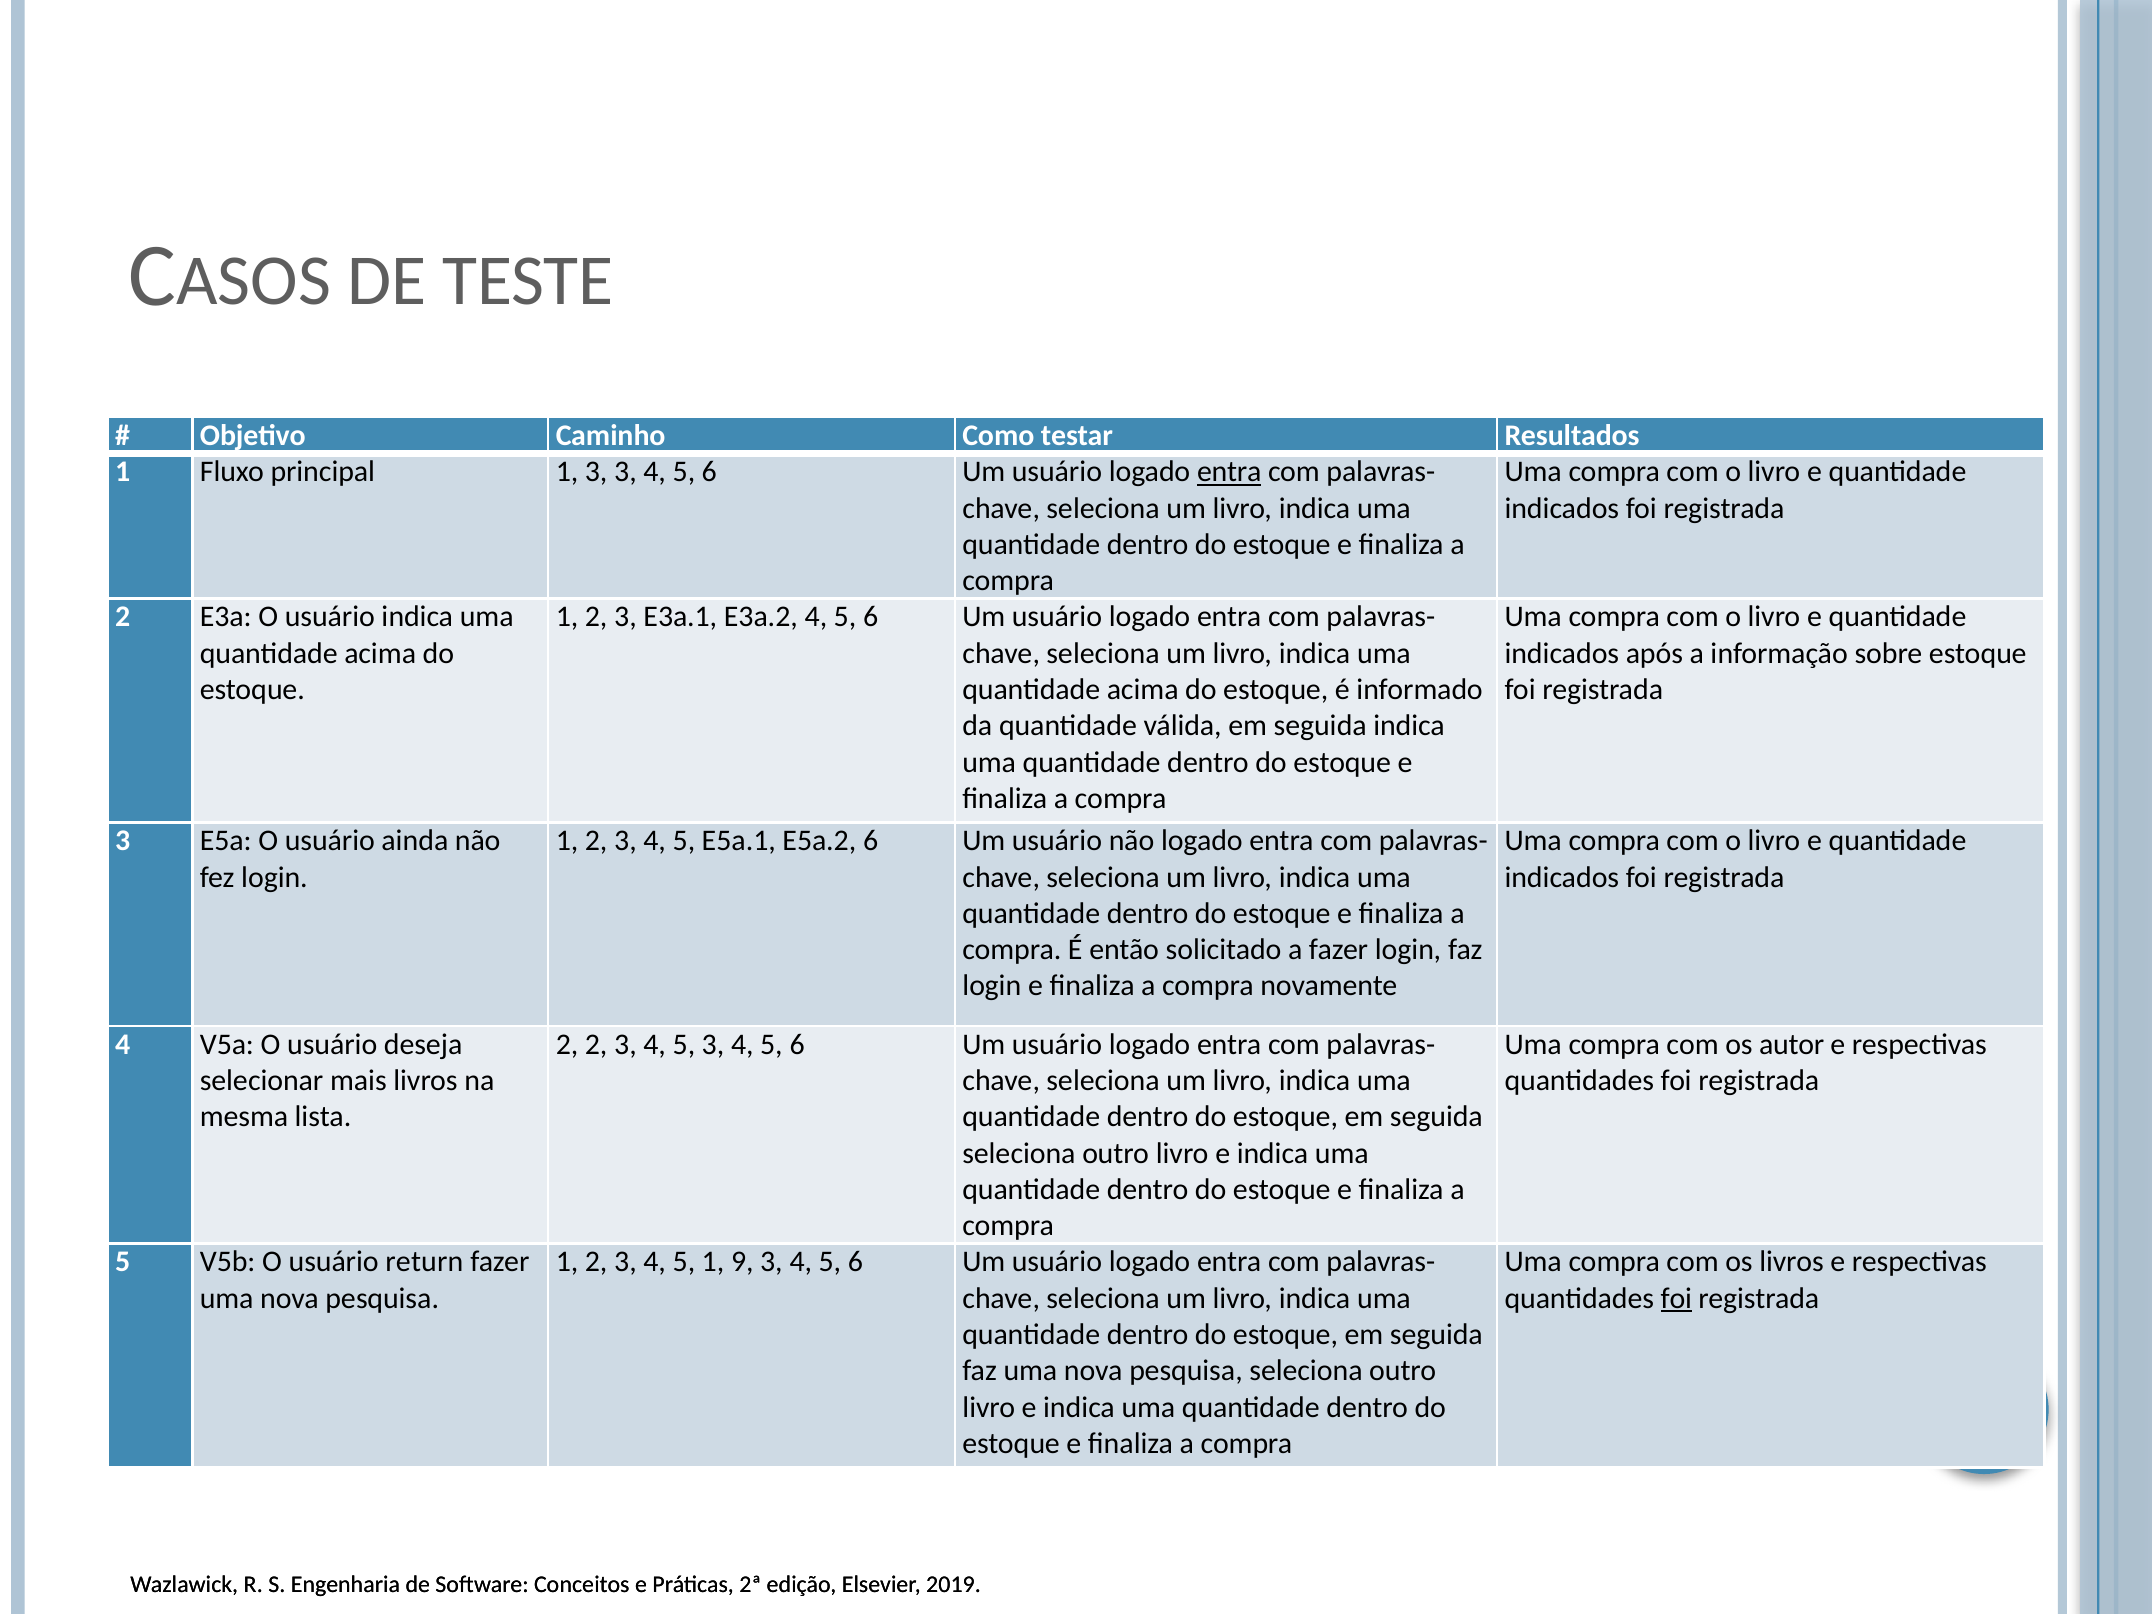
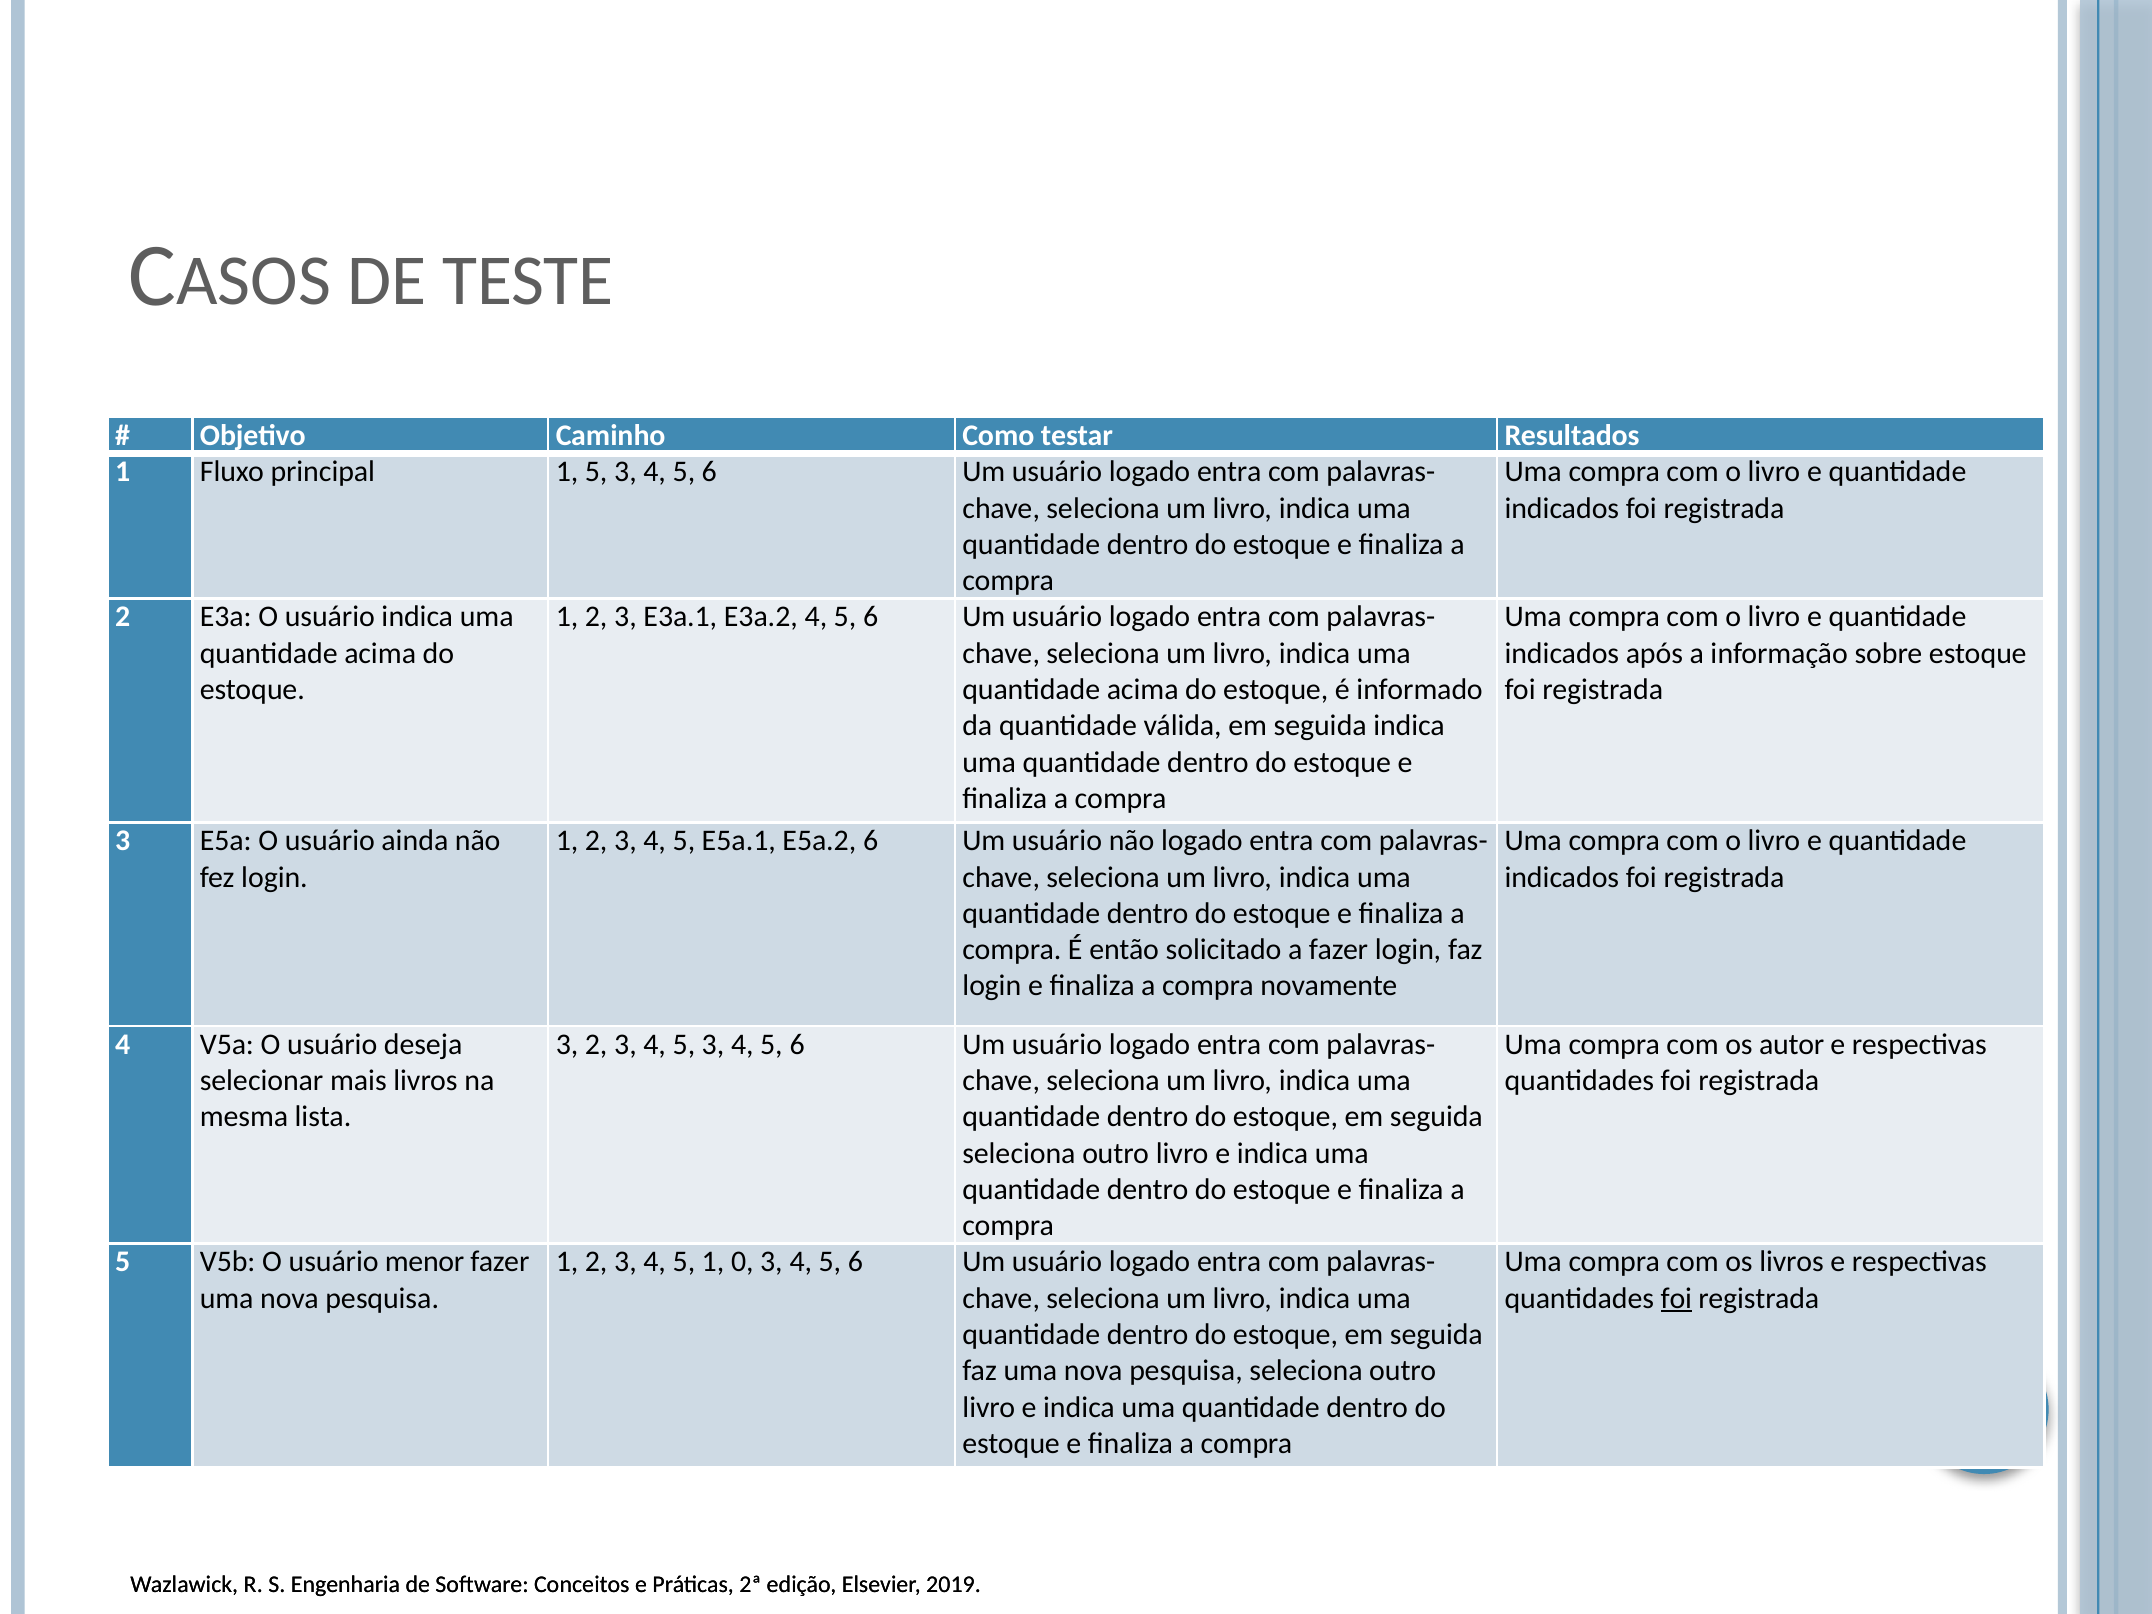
1 3: 3 -> 5
entra at (1229, 472) underline: present -> none
2 at (567, 1044): 2 -> 3
return: return -> menor
9: 9 -> 0
